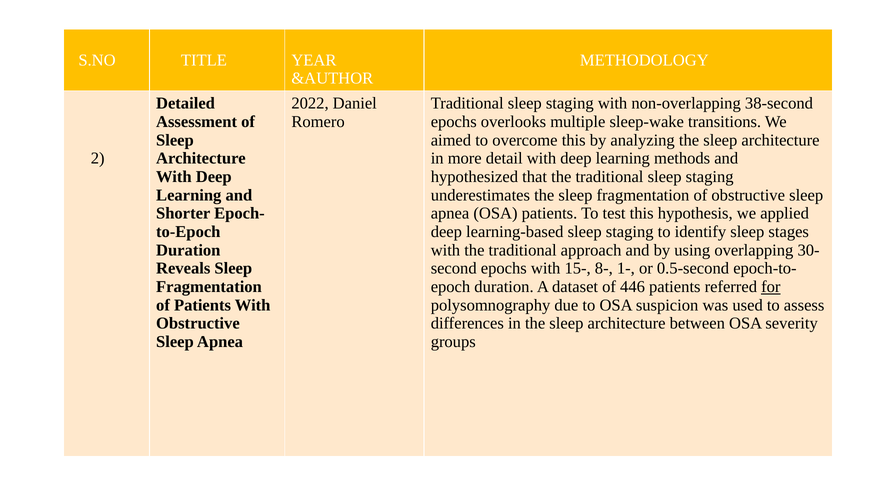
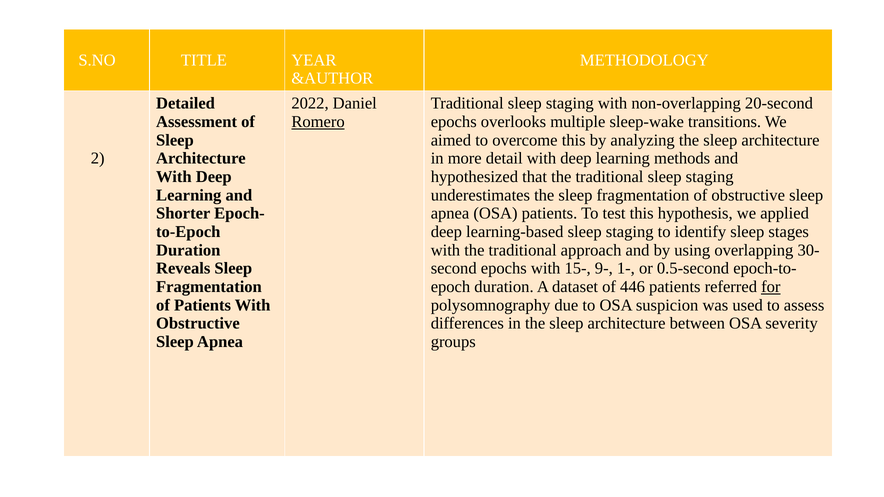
38-second: 38-second -> 20-second
Romero underline: none -> present
8-: 8- -> 9-
